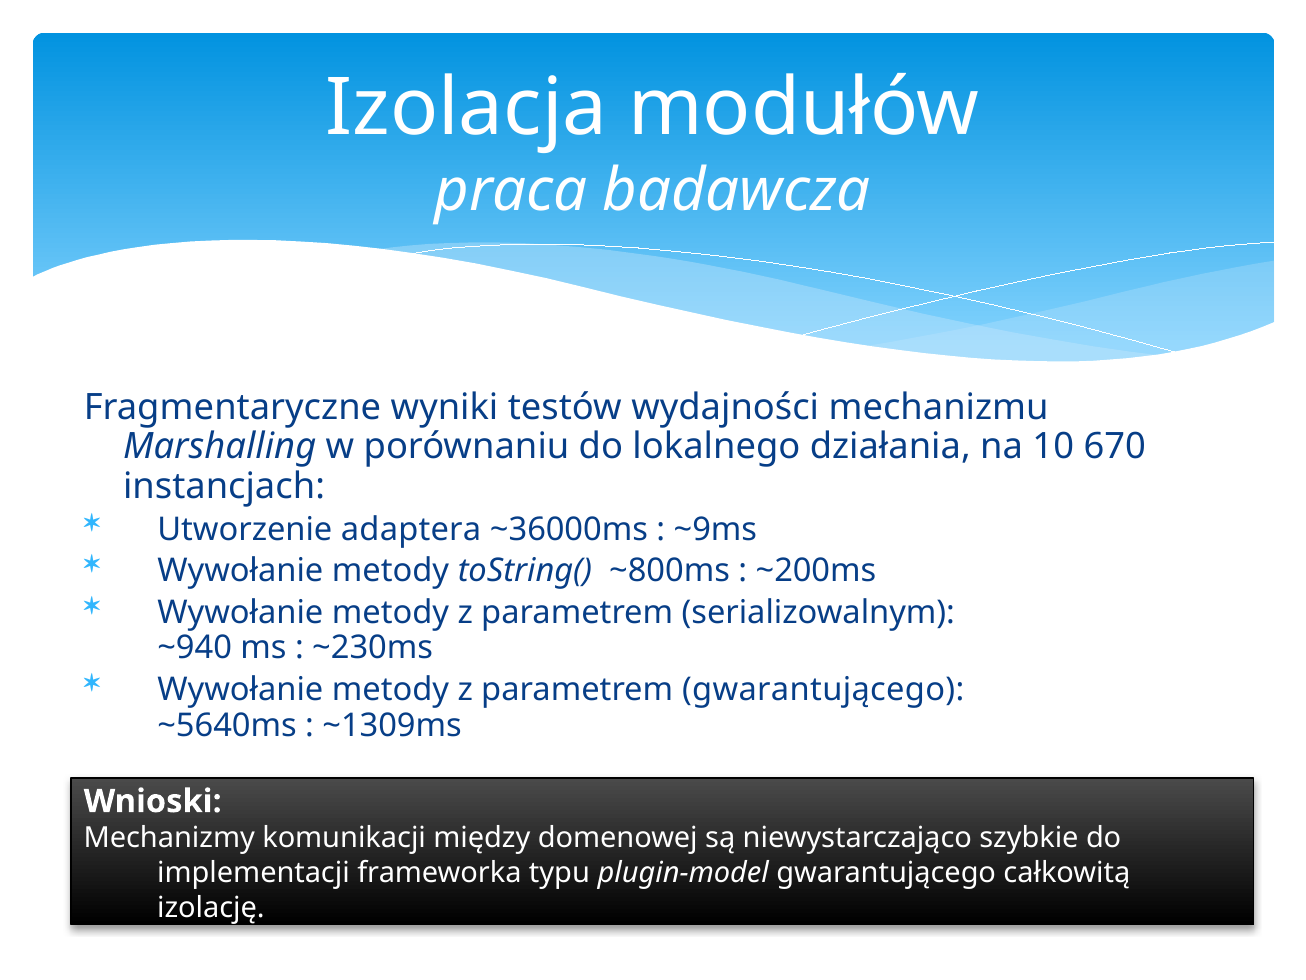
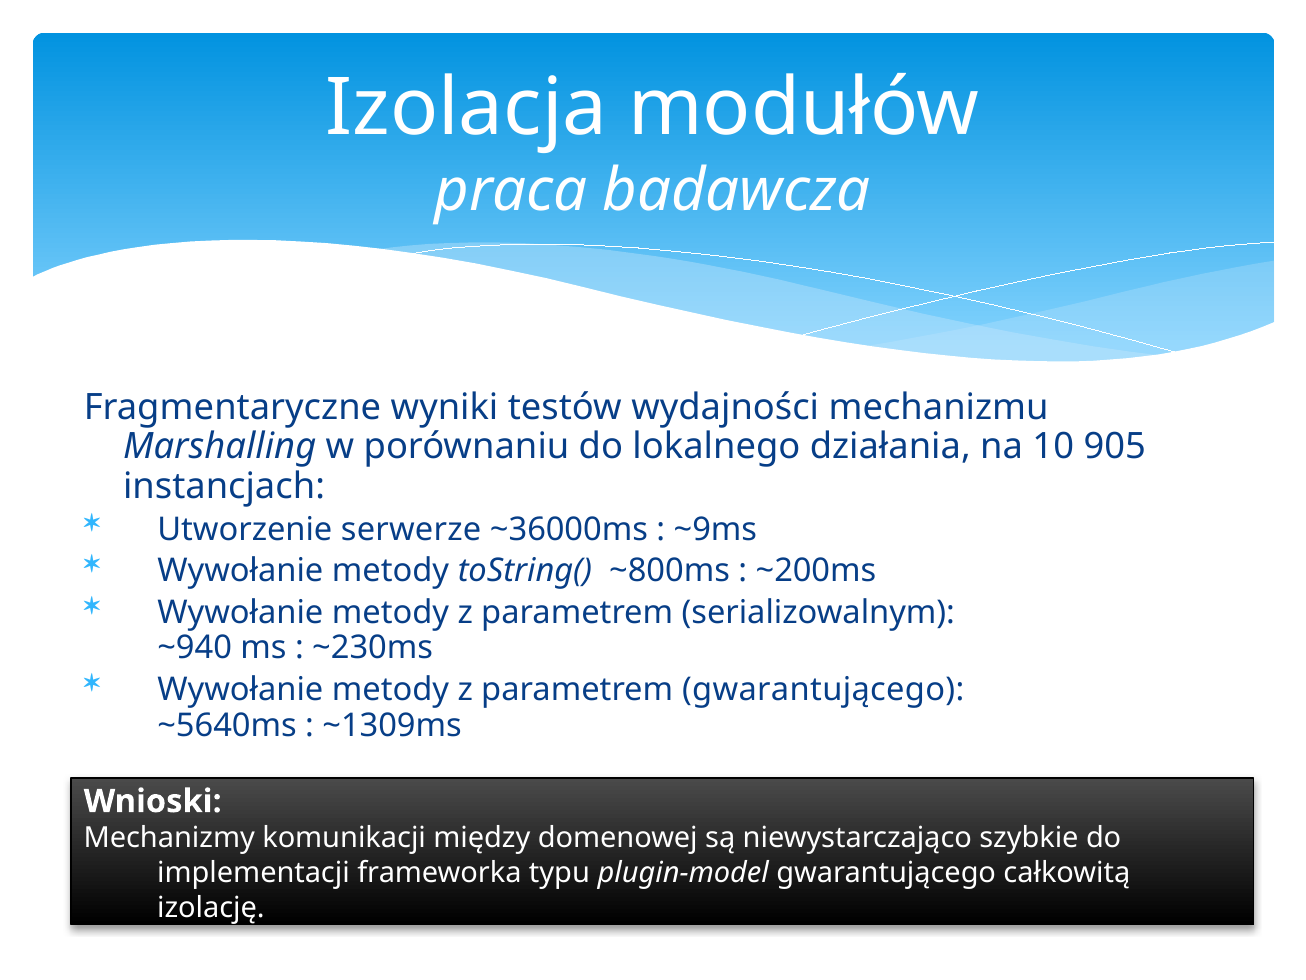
670: 670 -> 905
adaptera: adaptera -> serwerze
